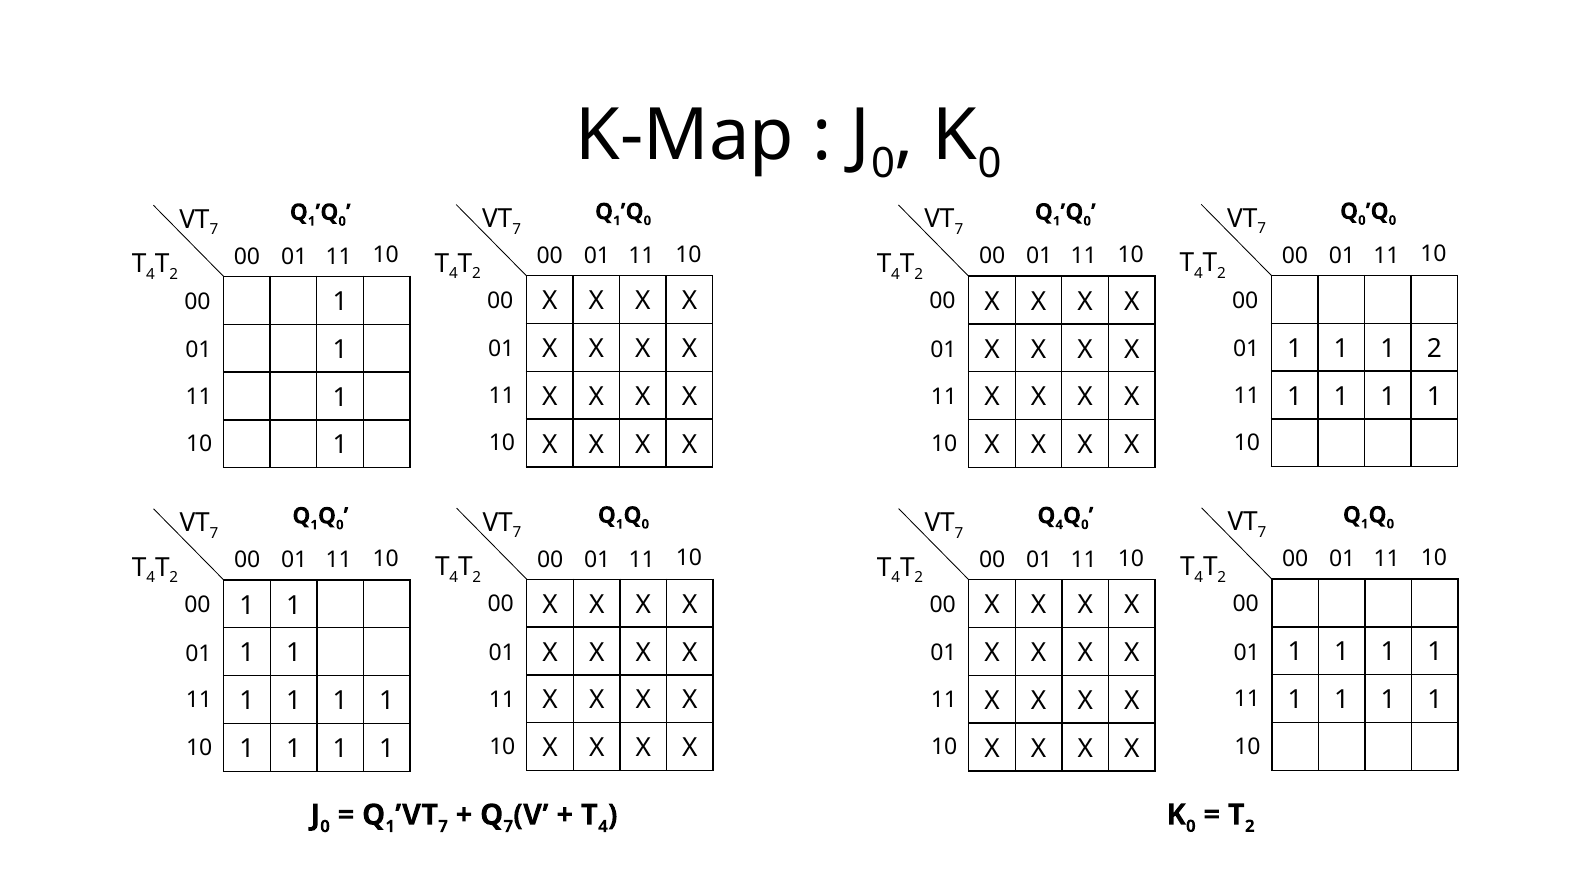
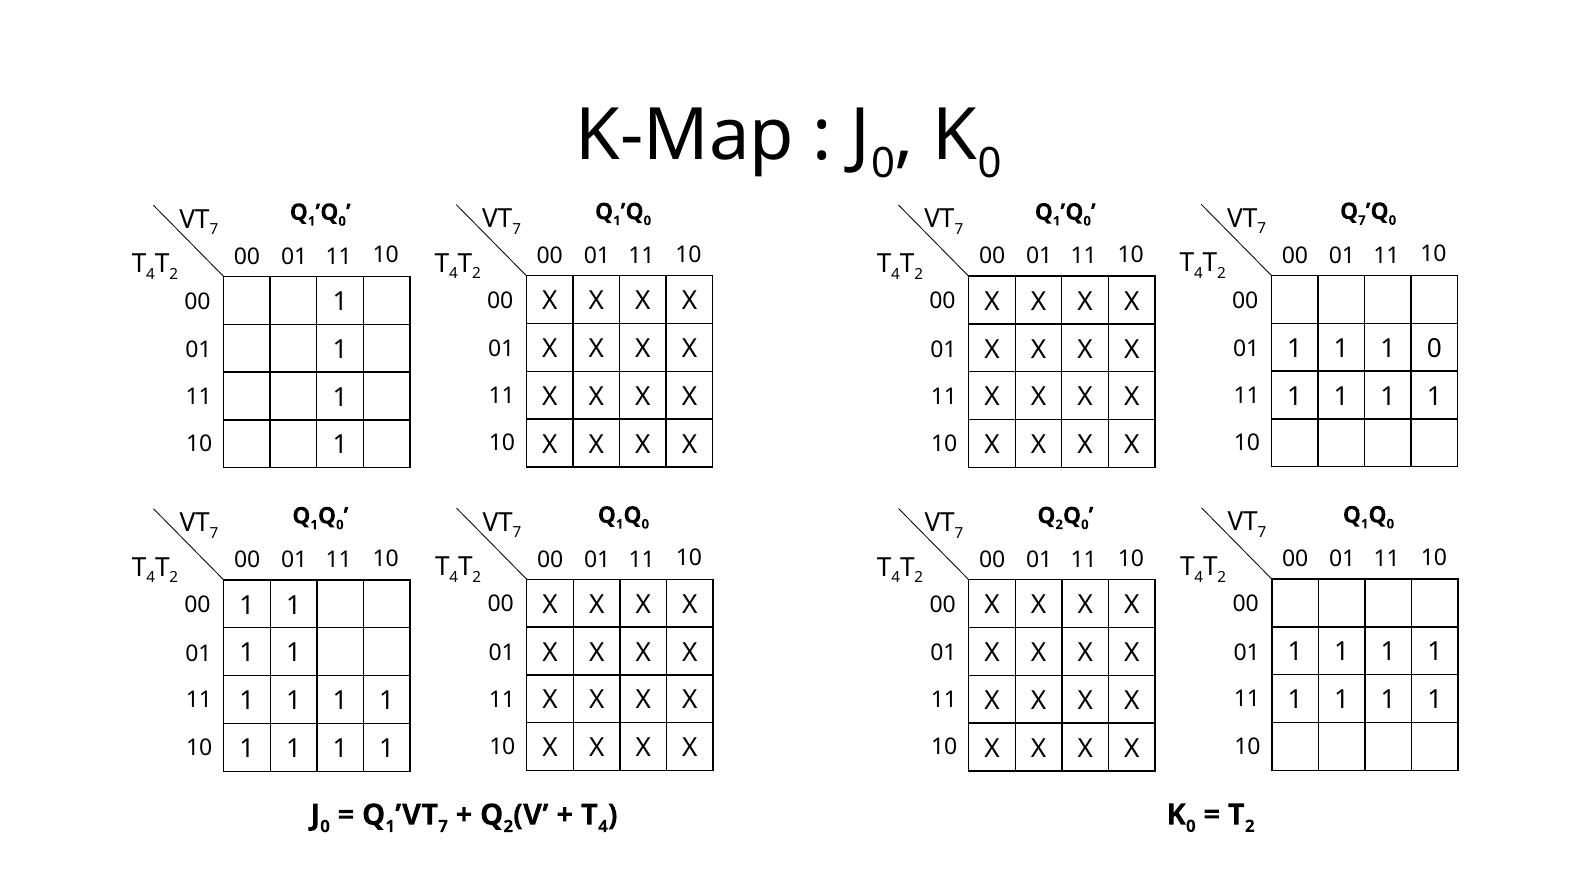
0 at (1362, 220): 0 -> 7
1 2: 2 -> 0
4 at (1059, 525): 4 -> 2
7 at (508, 827): 7 -> 2
